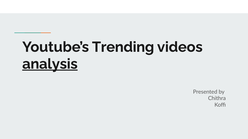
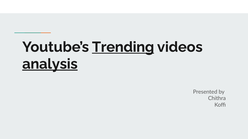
Trending underline: none -> present
